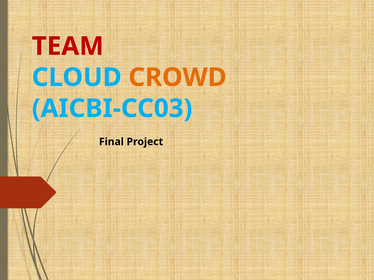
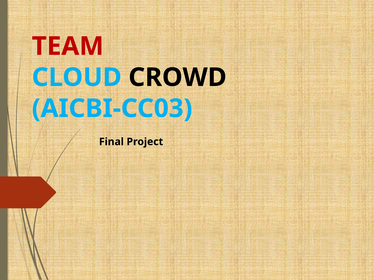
CROWD colour: orange -> black
